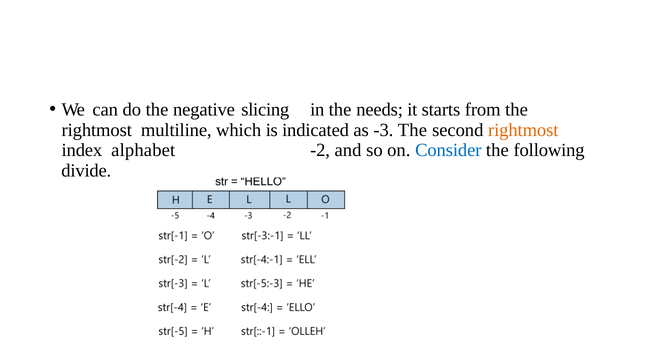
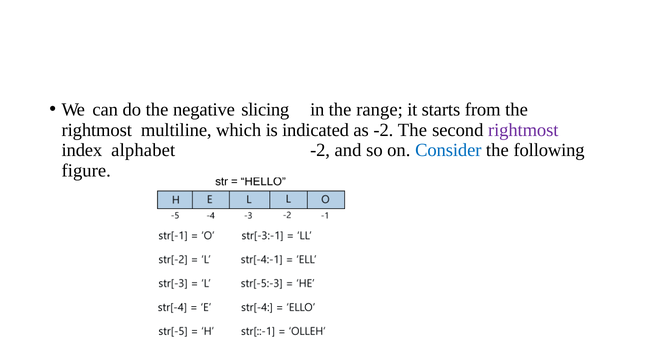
needs: needs -> range
as -3: -3 -> -2
rightmost at (523, 130) colour: orange -> purple
divide: divide -> figure
